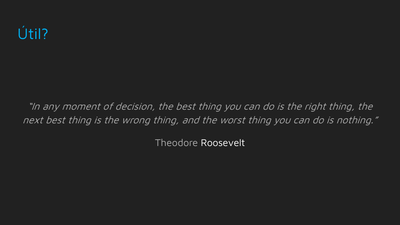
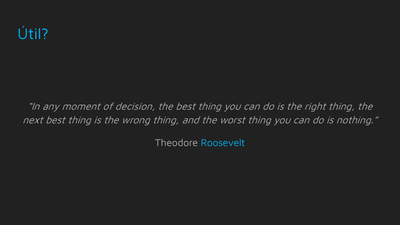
Roosevelt colour: white -> light blue
